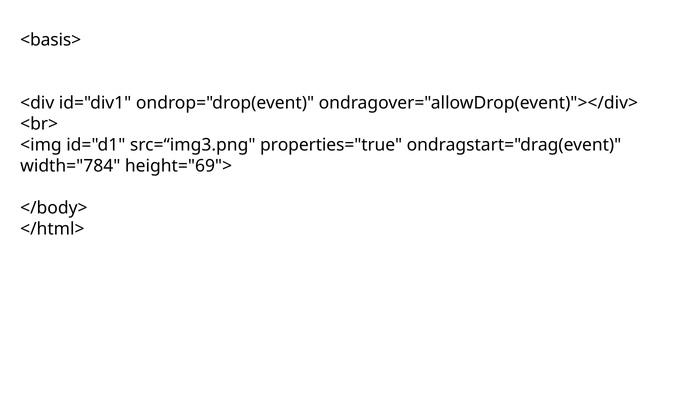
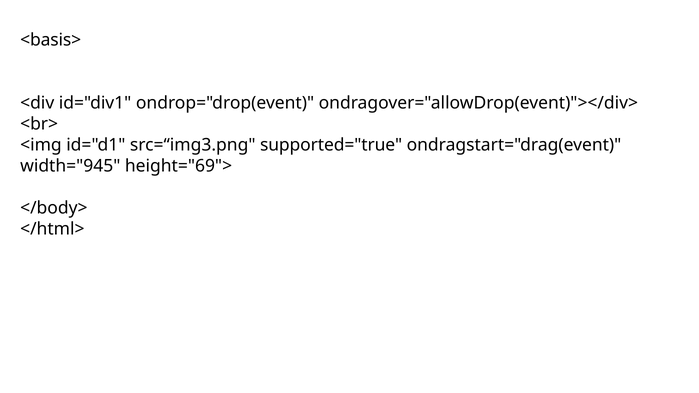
properties="true: properties="true -> supported="true
width="784: width="784 -> width="945
